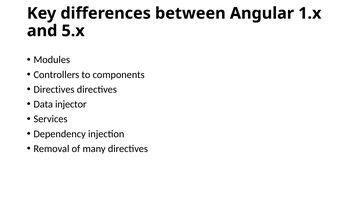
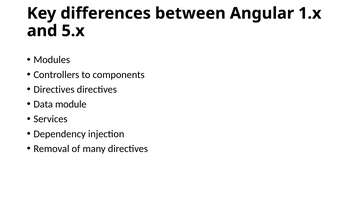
injector: injector -> module
